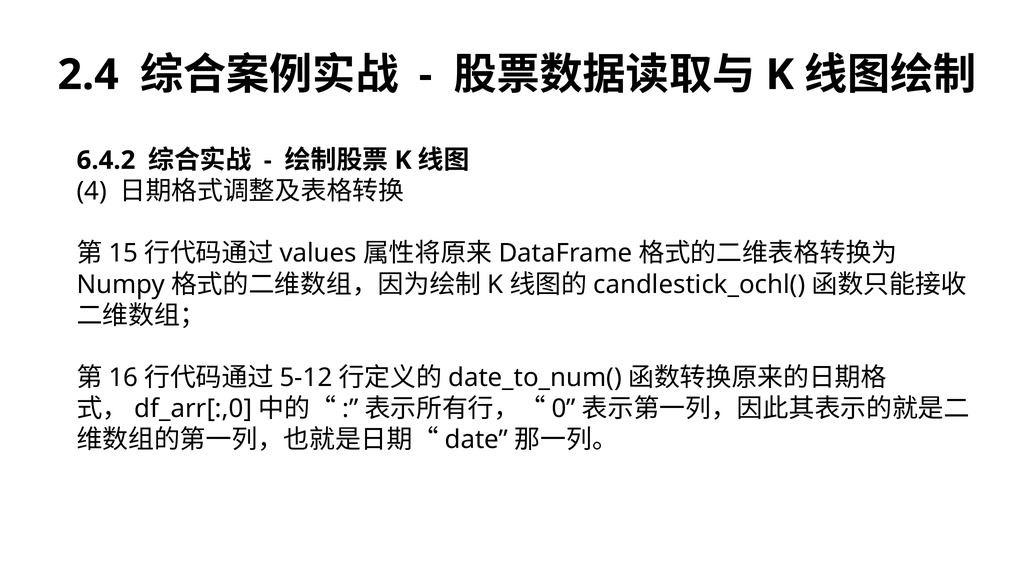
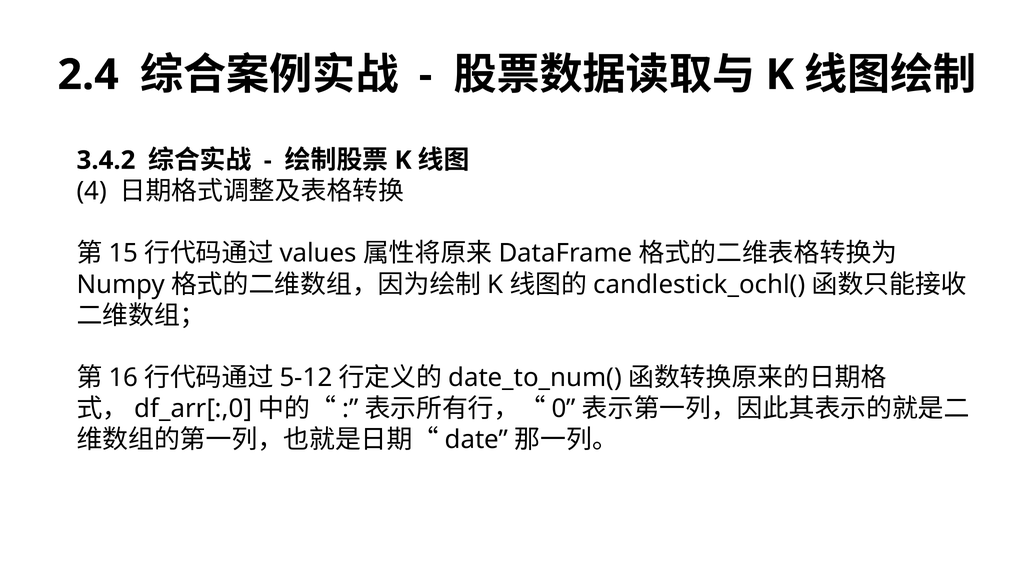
6.4.2: 6.4.2 -> 3.4.2
